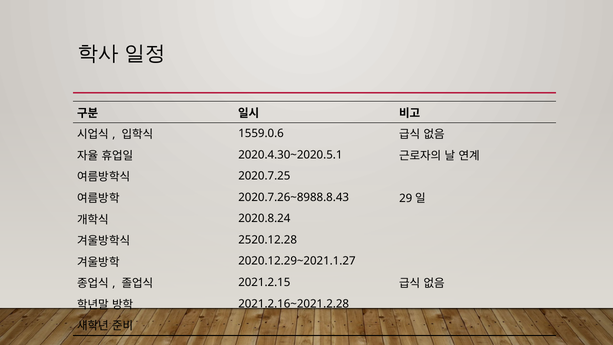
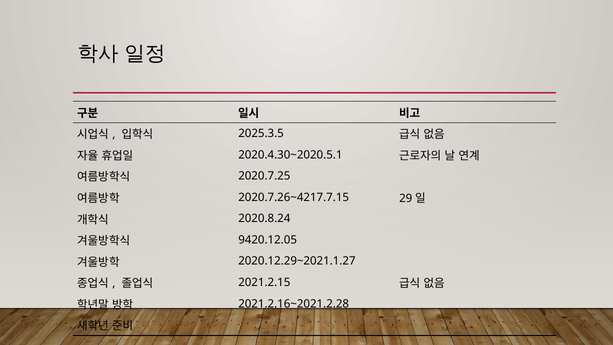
1559.0.6: 1559.0.6 -> 2025.3.5
2020.7.26~8988.8.43: 2020.7.26~8988.8.43 -> 2020.7.26~4217.7.15
2520.12.28: 2520.12.28 -> 9420.12.05
